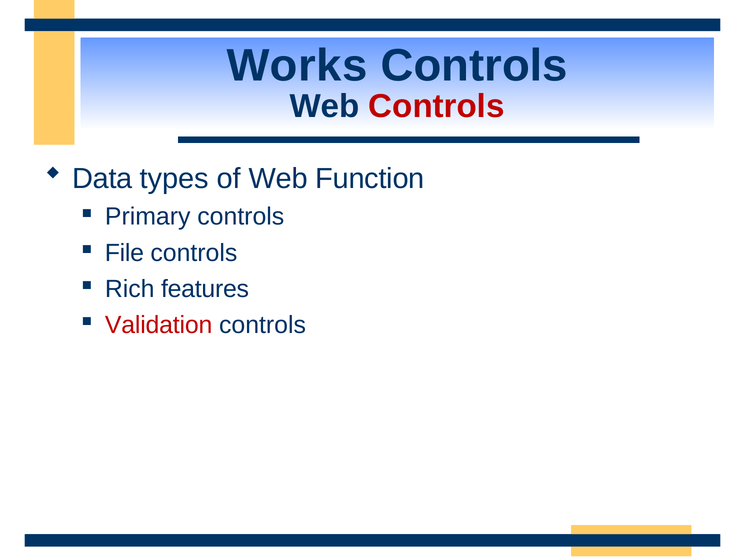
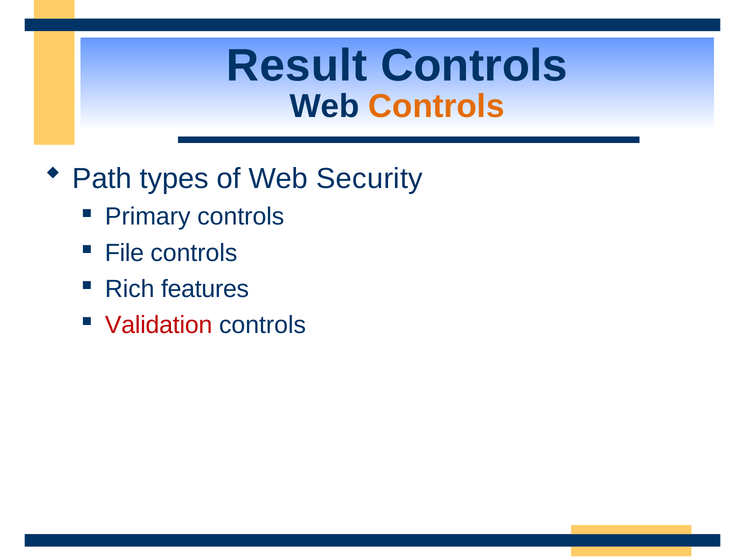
Works: Works -> Result
Controls at (436, 106) colour: red -> orange
Data: Data -> Path
Function: Function -> Security
